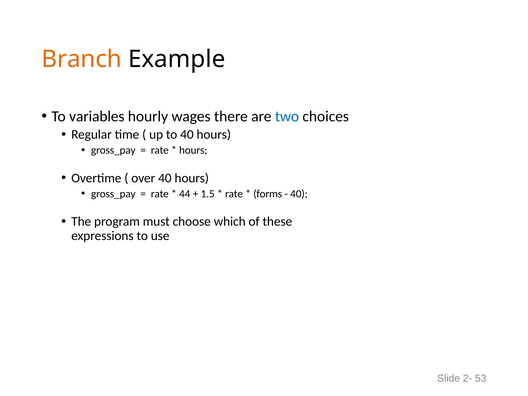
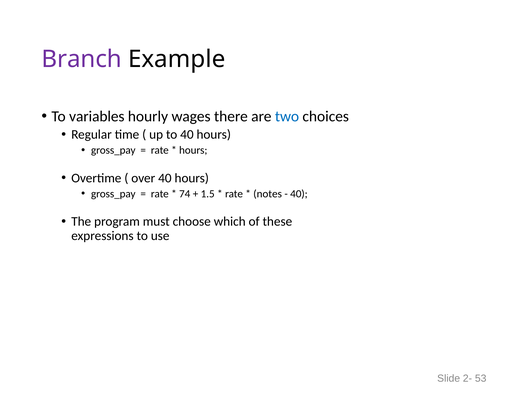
Branch colour: orange -> purple
44: 44 -> 74
forms: forms -> notes
